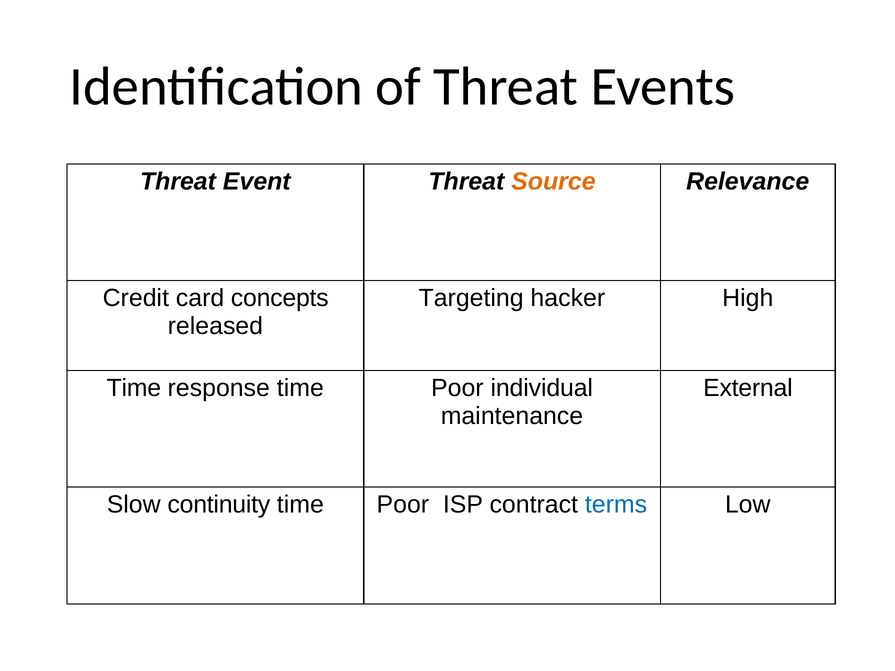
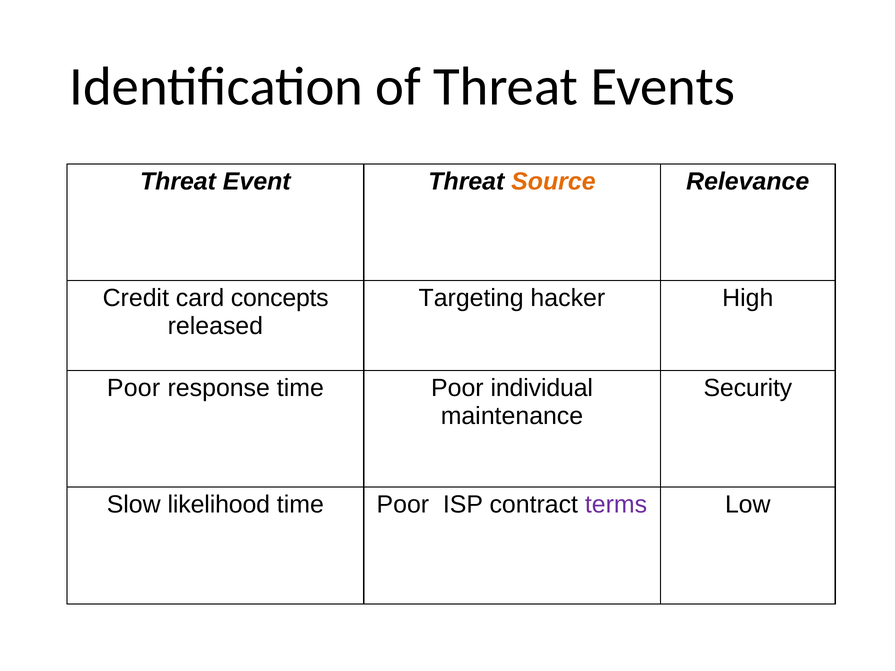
Time at (134, 388): Time -> Poor
External: External -> Security
continuity: continuity -> likelihood
terms colour: blue -> purple
